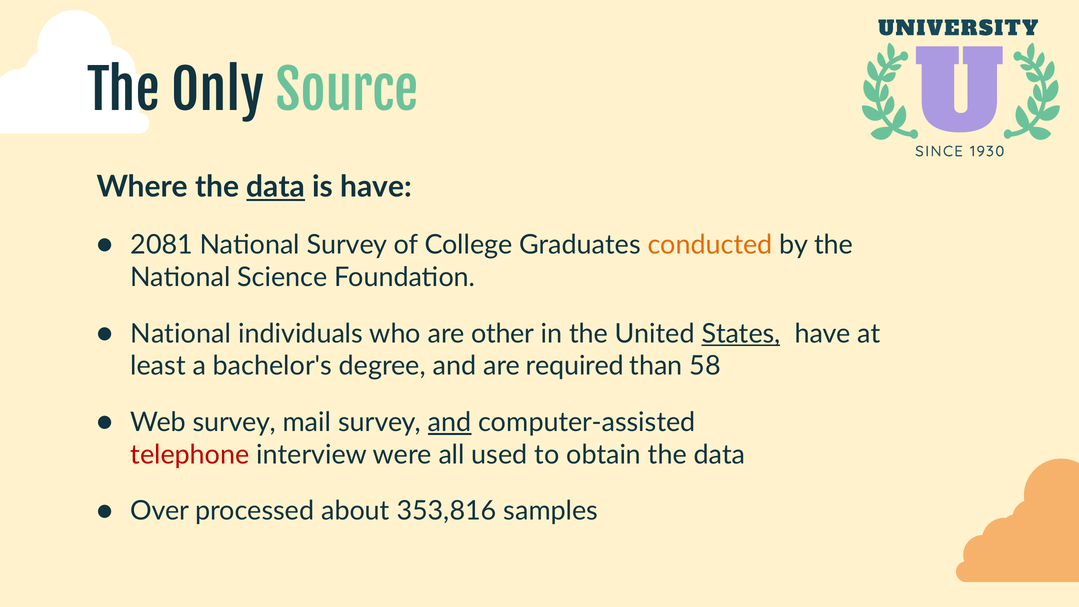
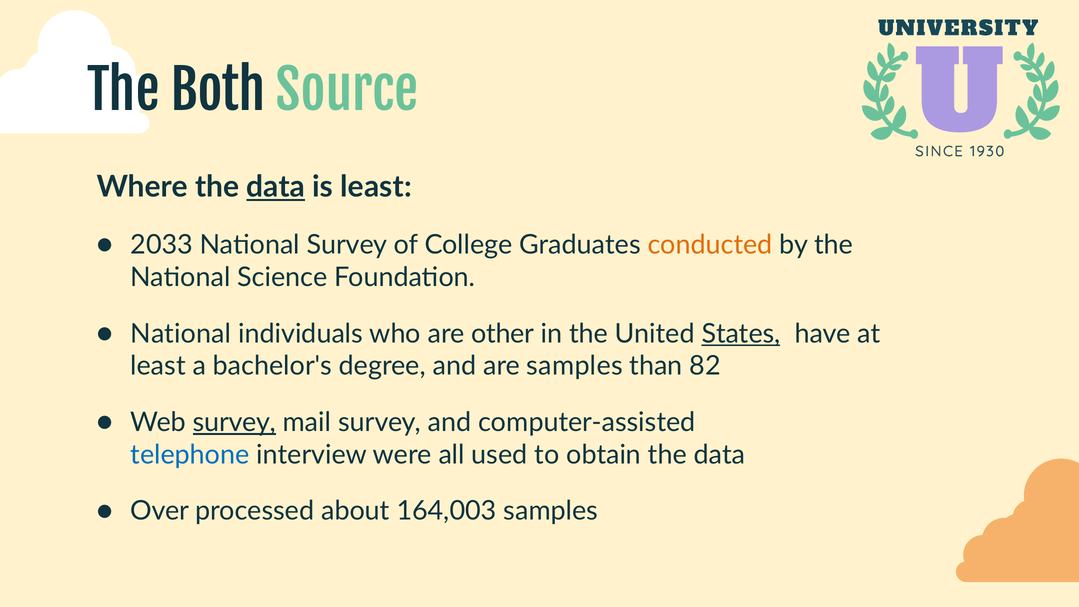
Only: Only -> Both
is have: have -> least
2081: 2081 -> 2033
are required: required -> samples
58: 58 -> 82
survey at (235, 422) underline: none -> present
and at (450, 422) underline: present -> none
telephone colour: red -> blue
353,816: 353,816 -> 164,003
